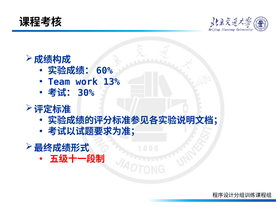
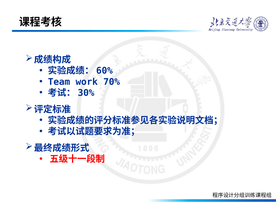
13%: 13% -> 70%
